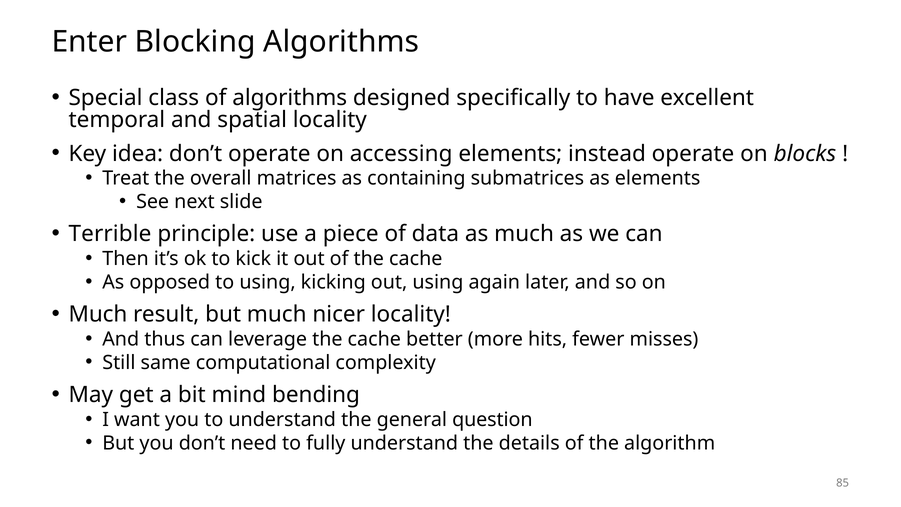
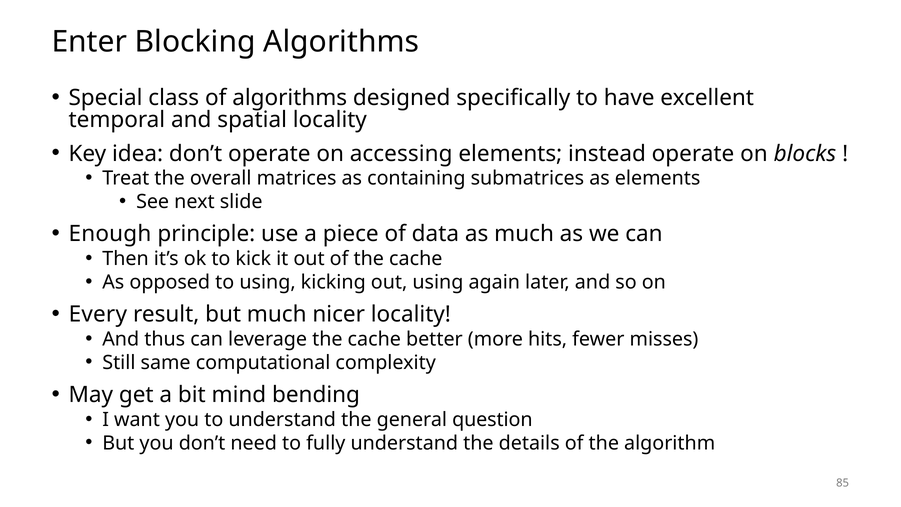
Terrible: Terrible -> Enough
Much at (98, 314): Much -> Every
